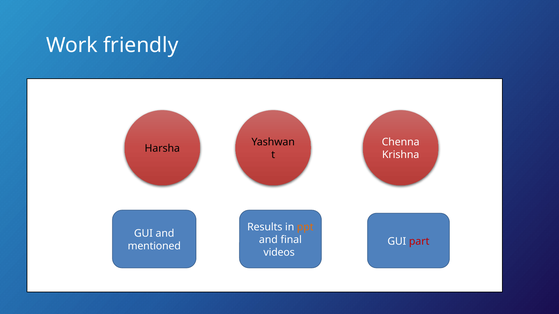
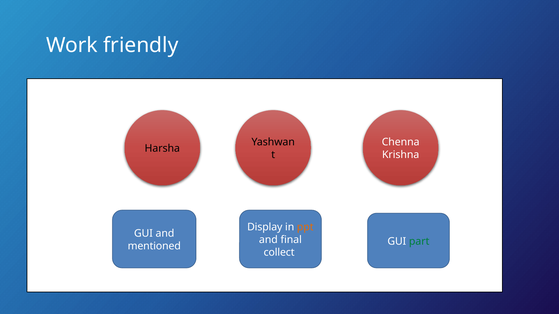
Results: Results -> Display
part colour: red -> green
videos: videos -> collect
